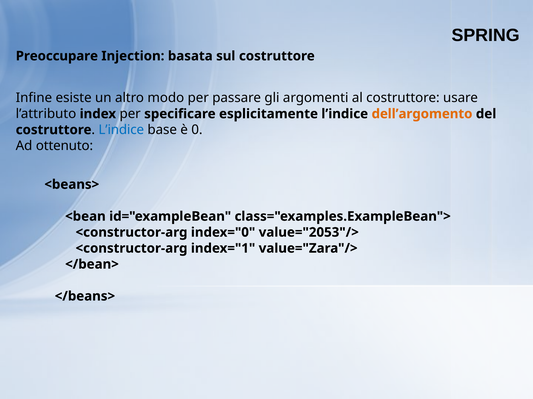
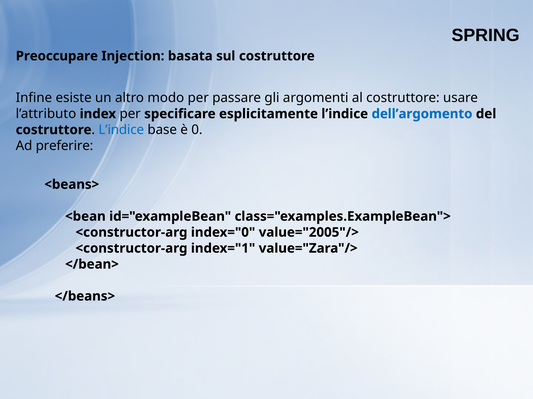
dell’argomento colour: orange -> blue
ottenuto: ottenuto -> preferire
value="2053"/>: value="2053"/> -> value="2005"/>
